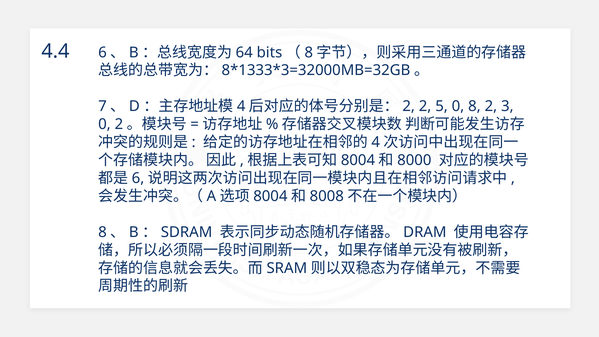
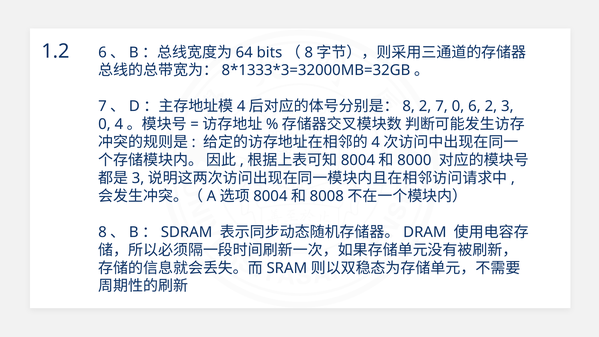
4.4: 4.4 -> 1.2
2 at (409, 106): 2 -> 8
2 5: 5 -> 7
0 8: 8 -> 6
0 2: 2 -> 4
6 at (138, 178): 6 -> 3
